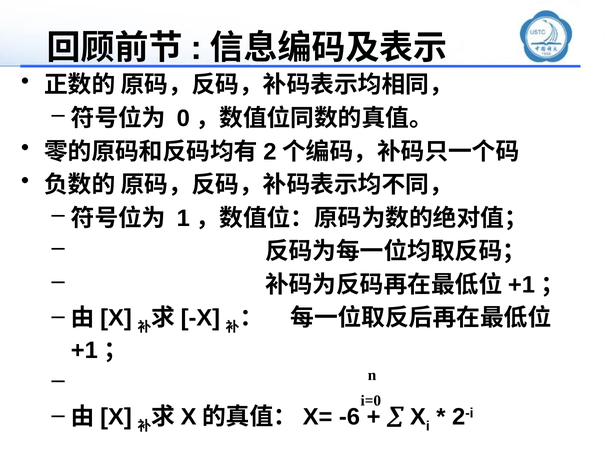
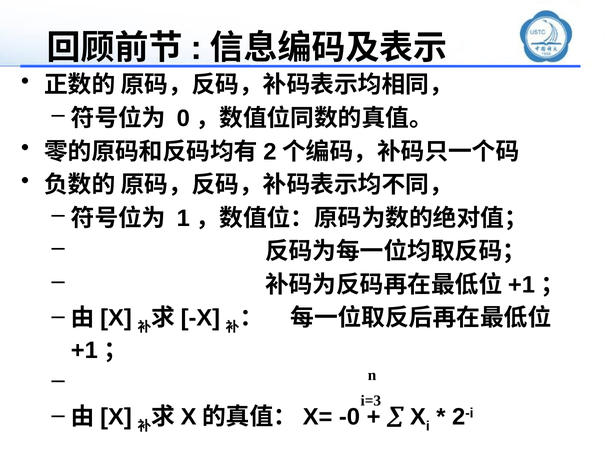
i=0: i=0 -> i=3
-6: -6 -> -0
